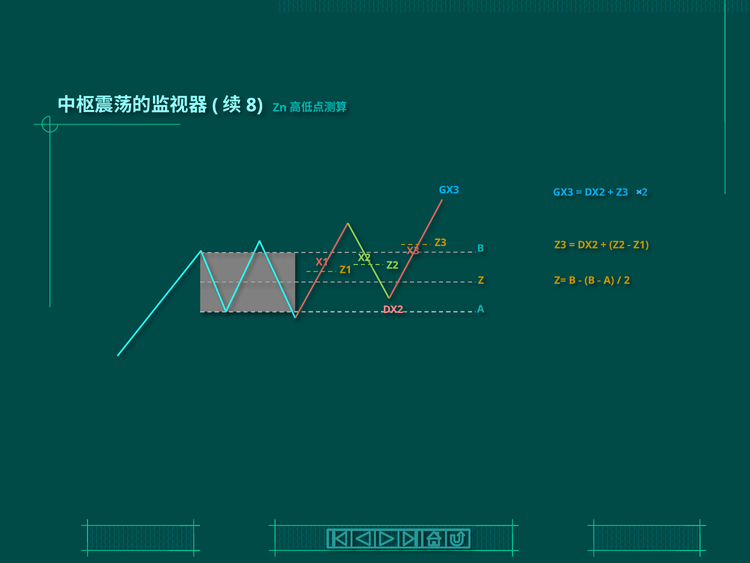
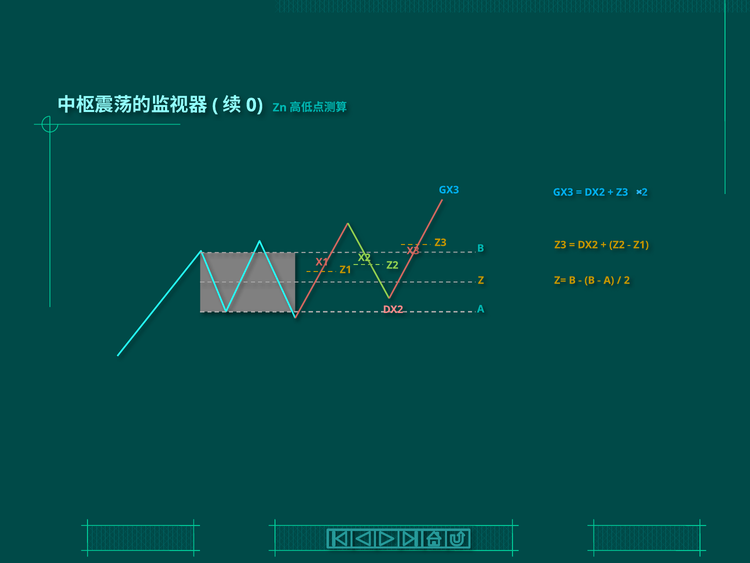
8: 8 -> 0
